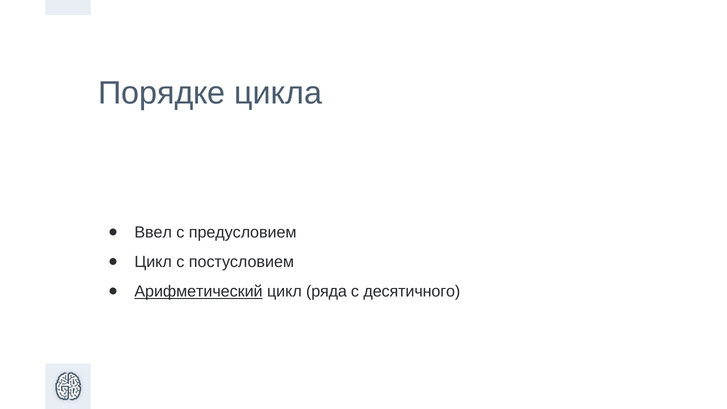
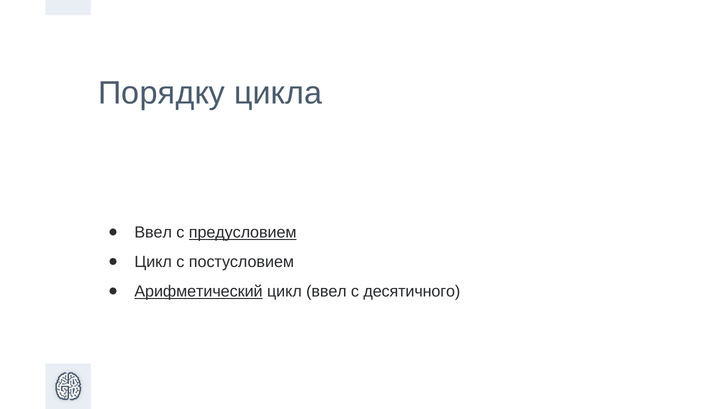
Порядке: Порядке -> Порядку
предусловием underline: none -> present
цикл ряда: ряда -> ввел
